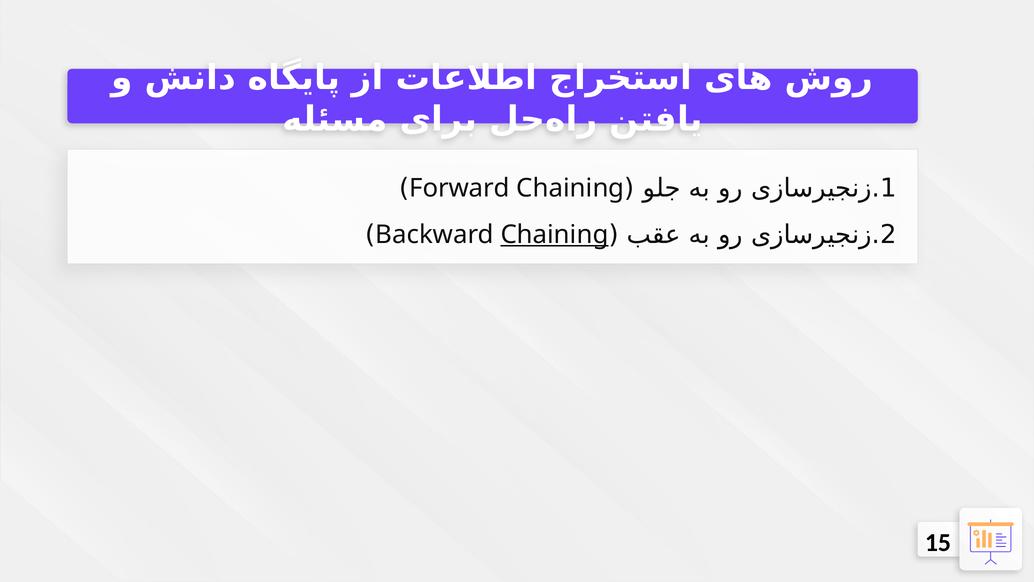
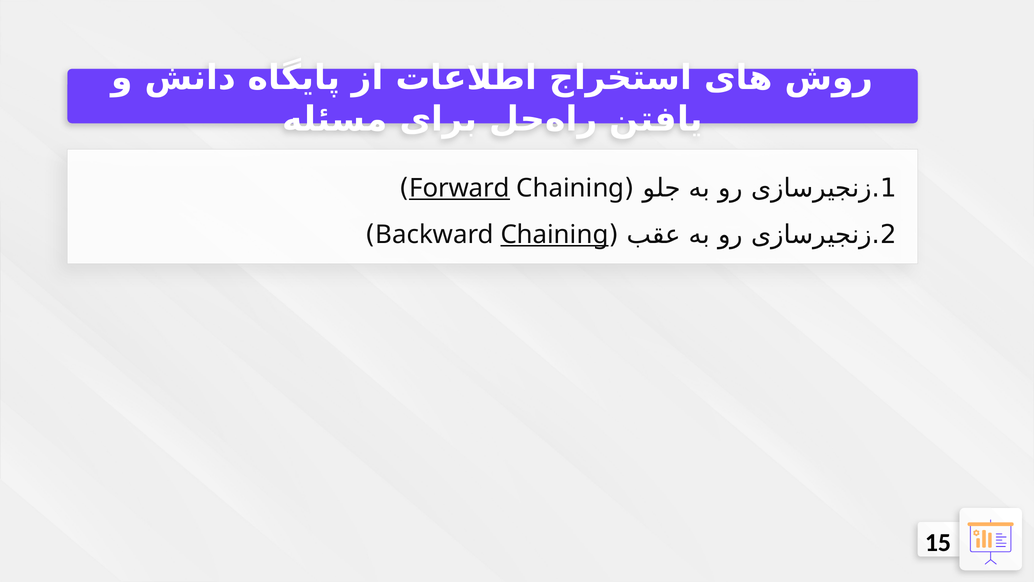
Forward underline: none -> present
